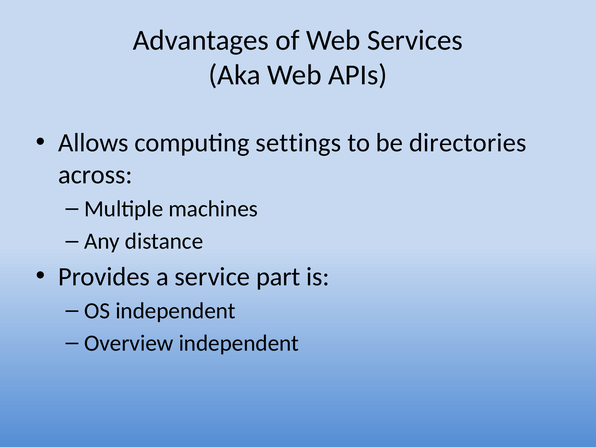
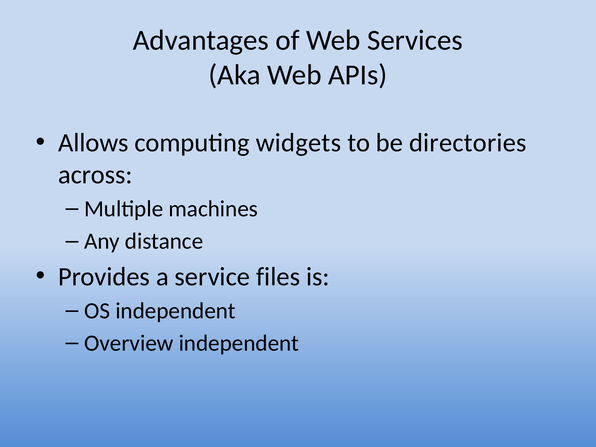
settings: settings -> widgets
part: part -> files
